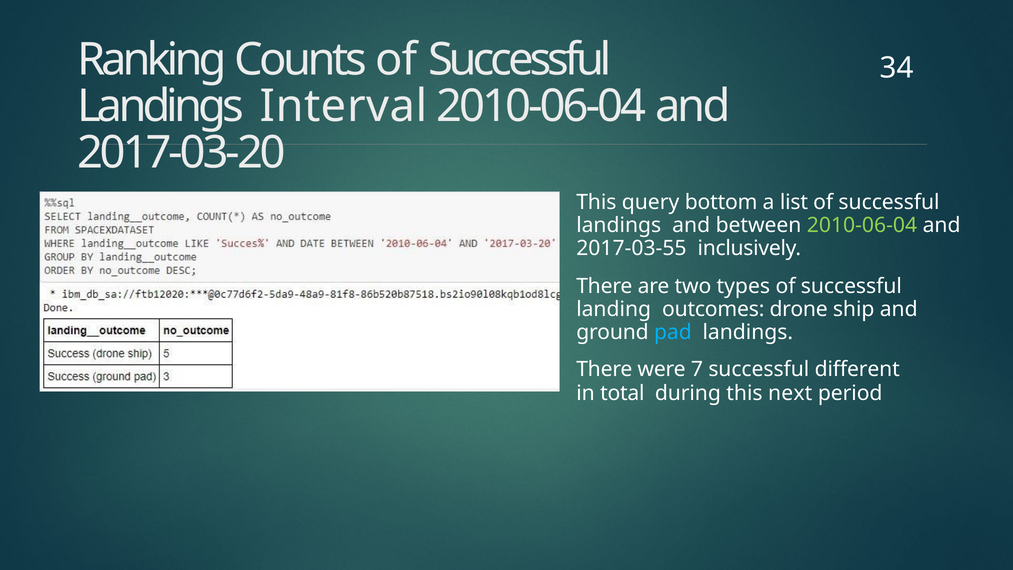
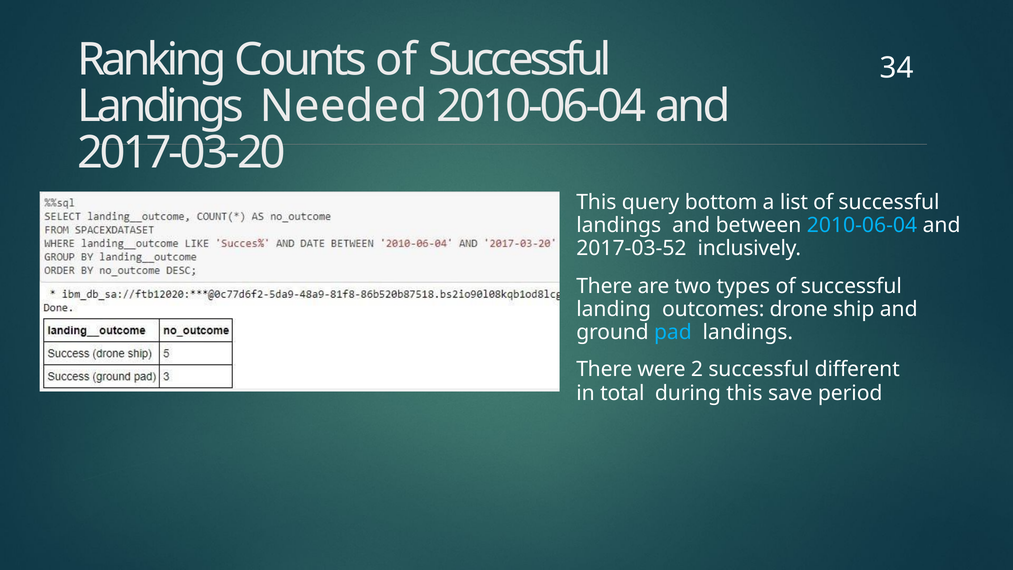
Interval: Interval -> Needed
2010-06-04 at (862, 225) colour: light green -> light blue
2017-03-55: 2017-03-55 -> 2017-03-52
7: 7 -> 2
next: next -> save
